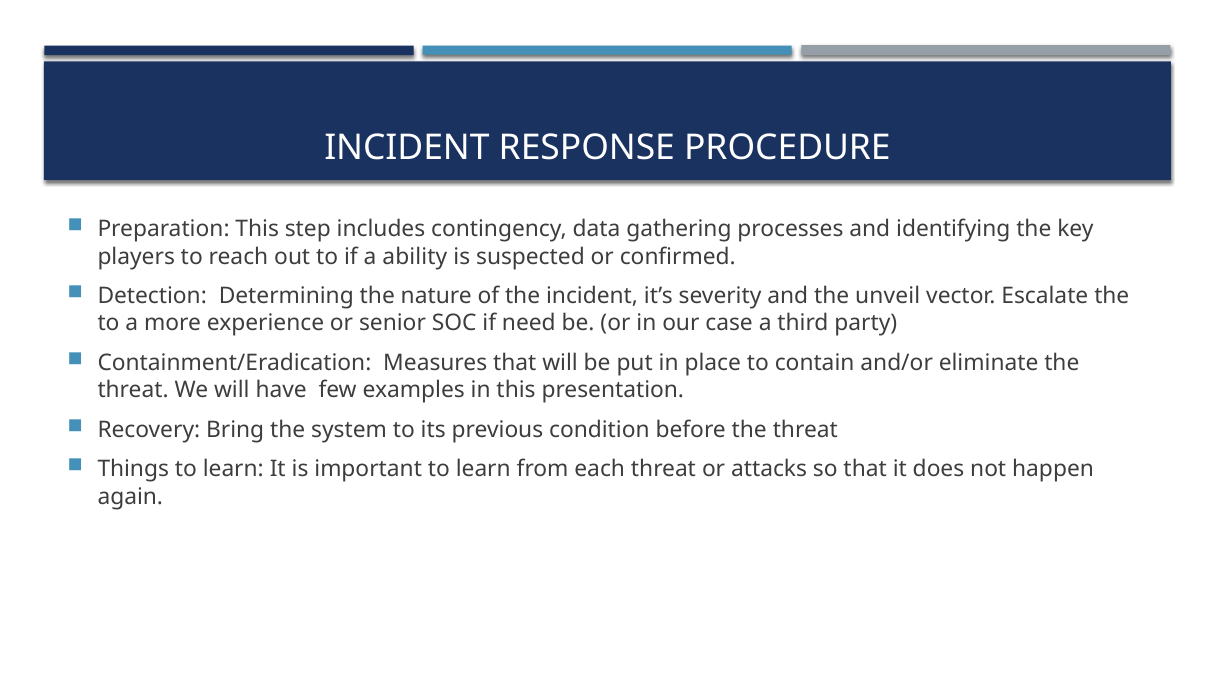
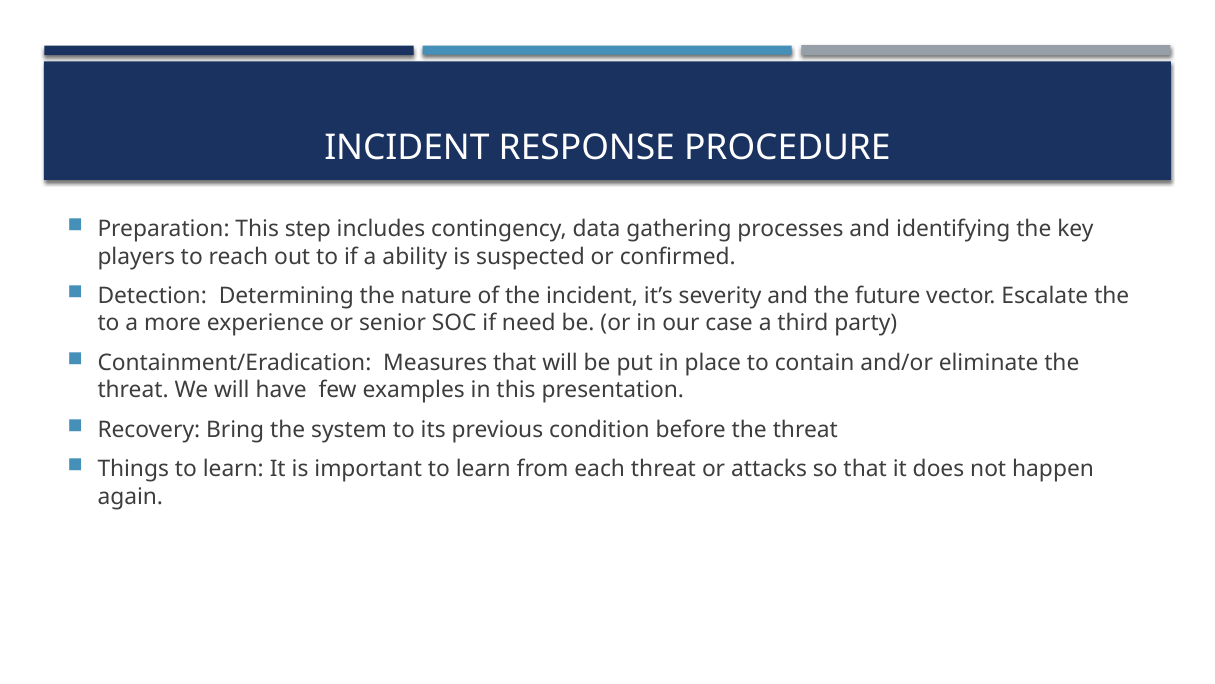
unveil: unveil -> future
